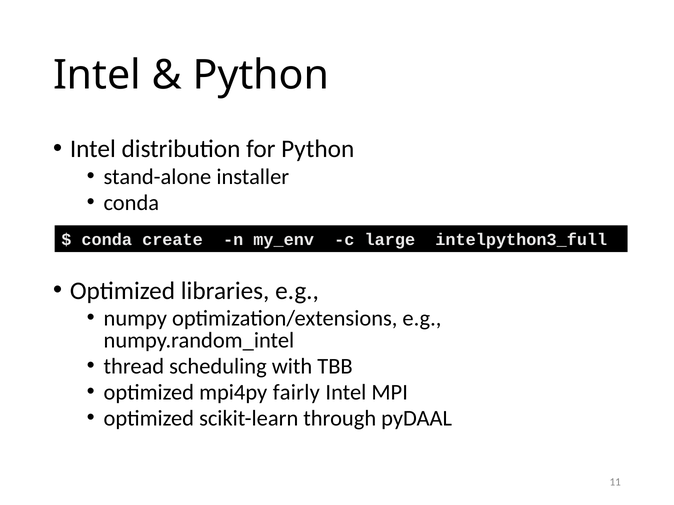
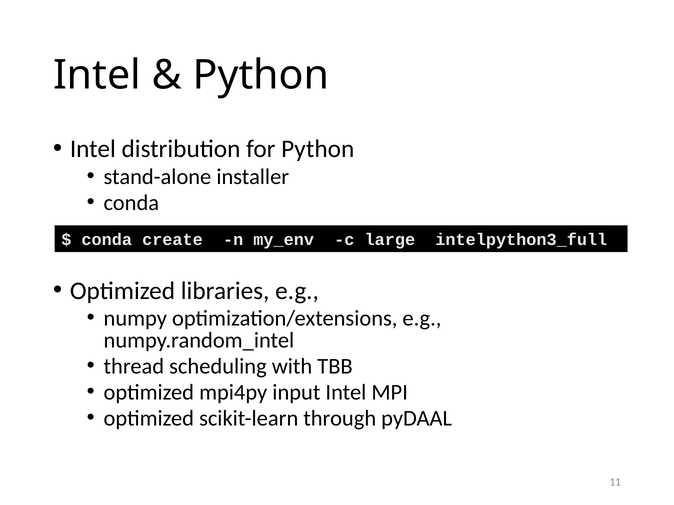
fairly: fairly -> input
